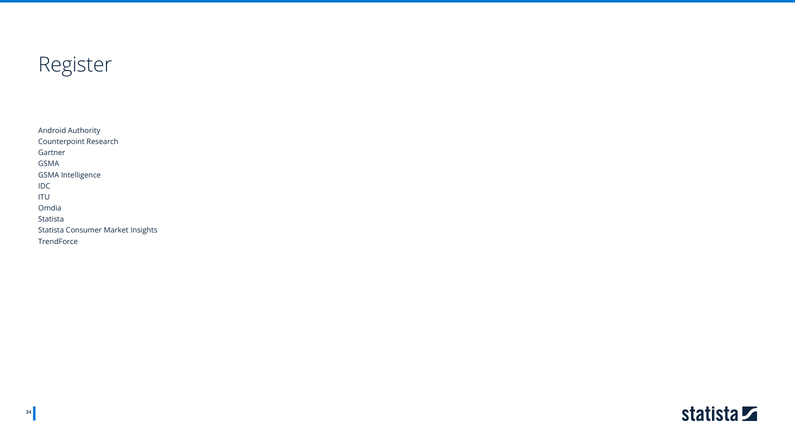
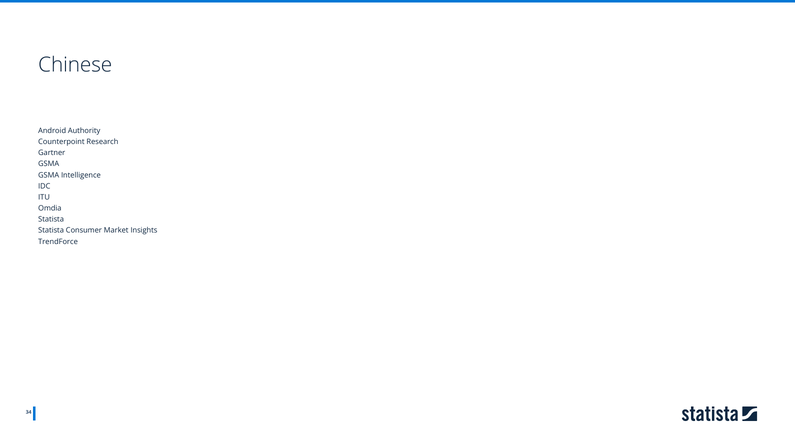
Register: Register -> Chinese
